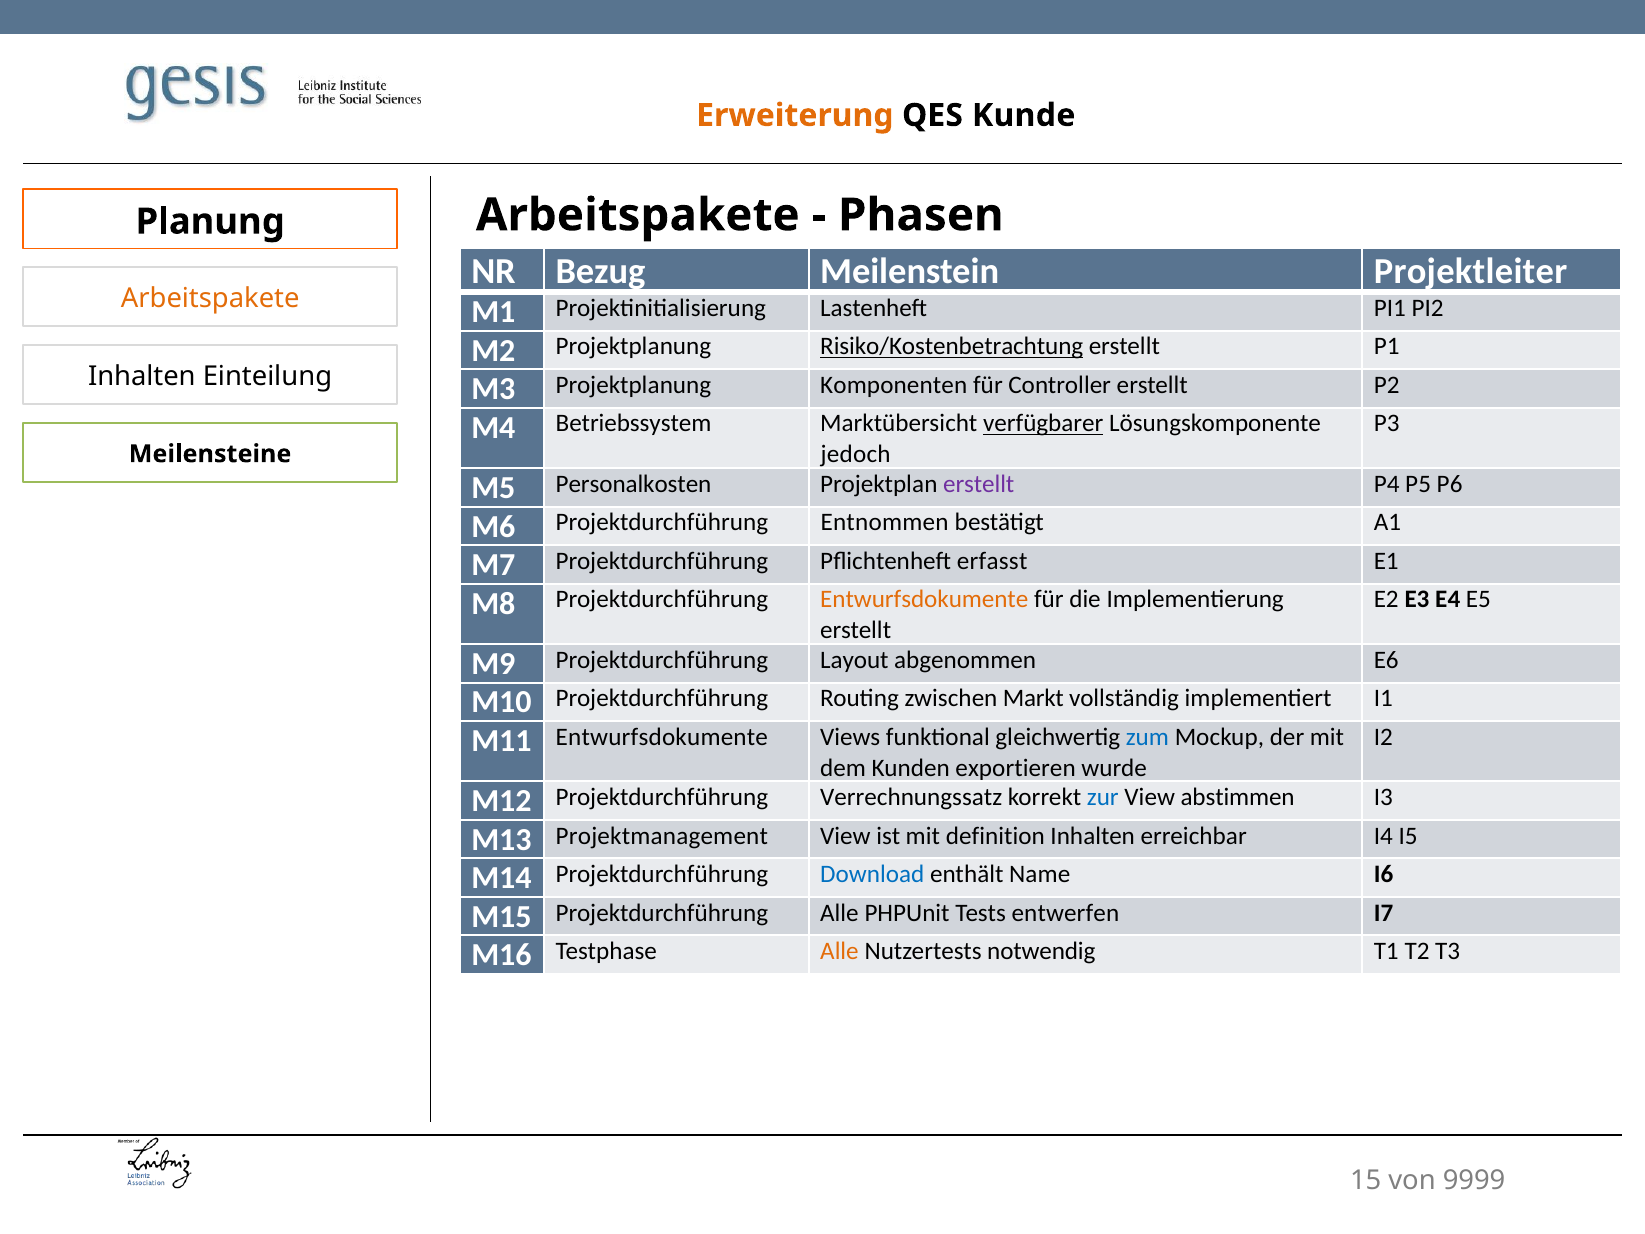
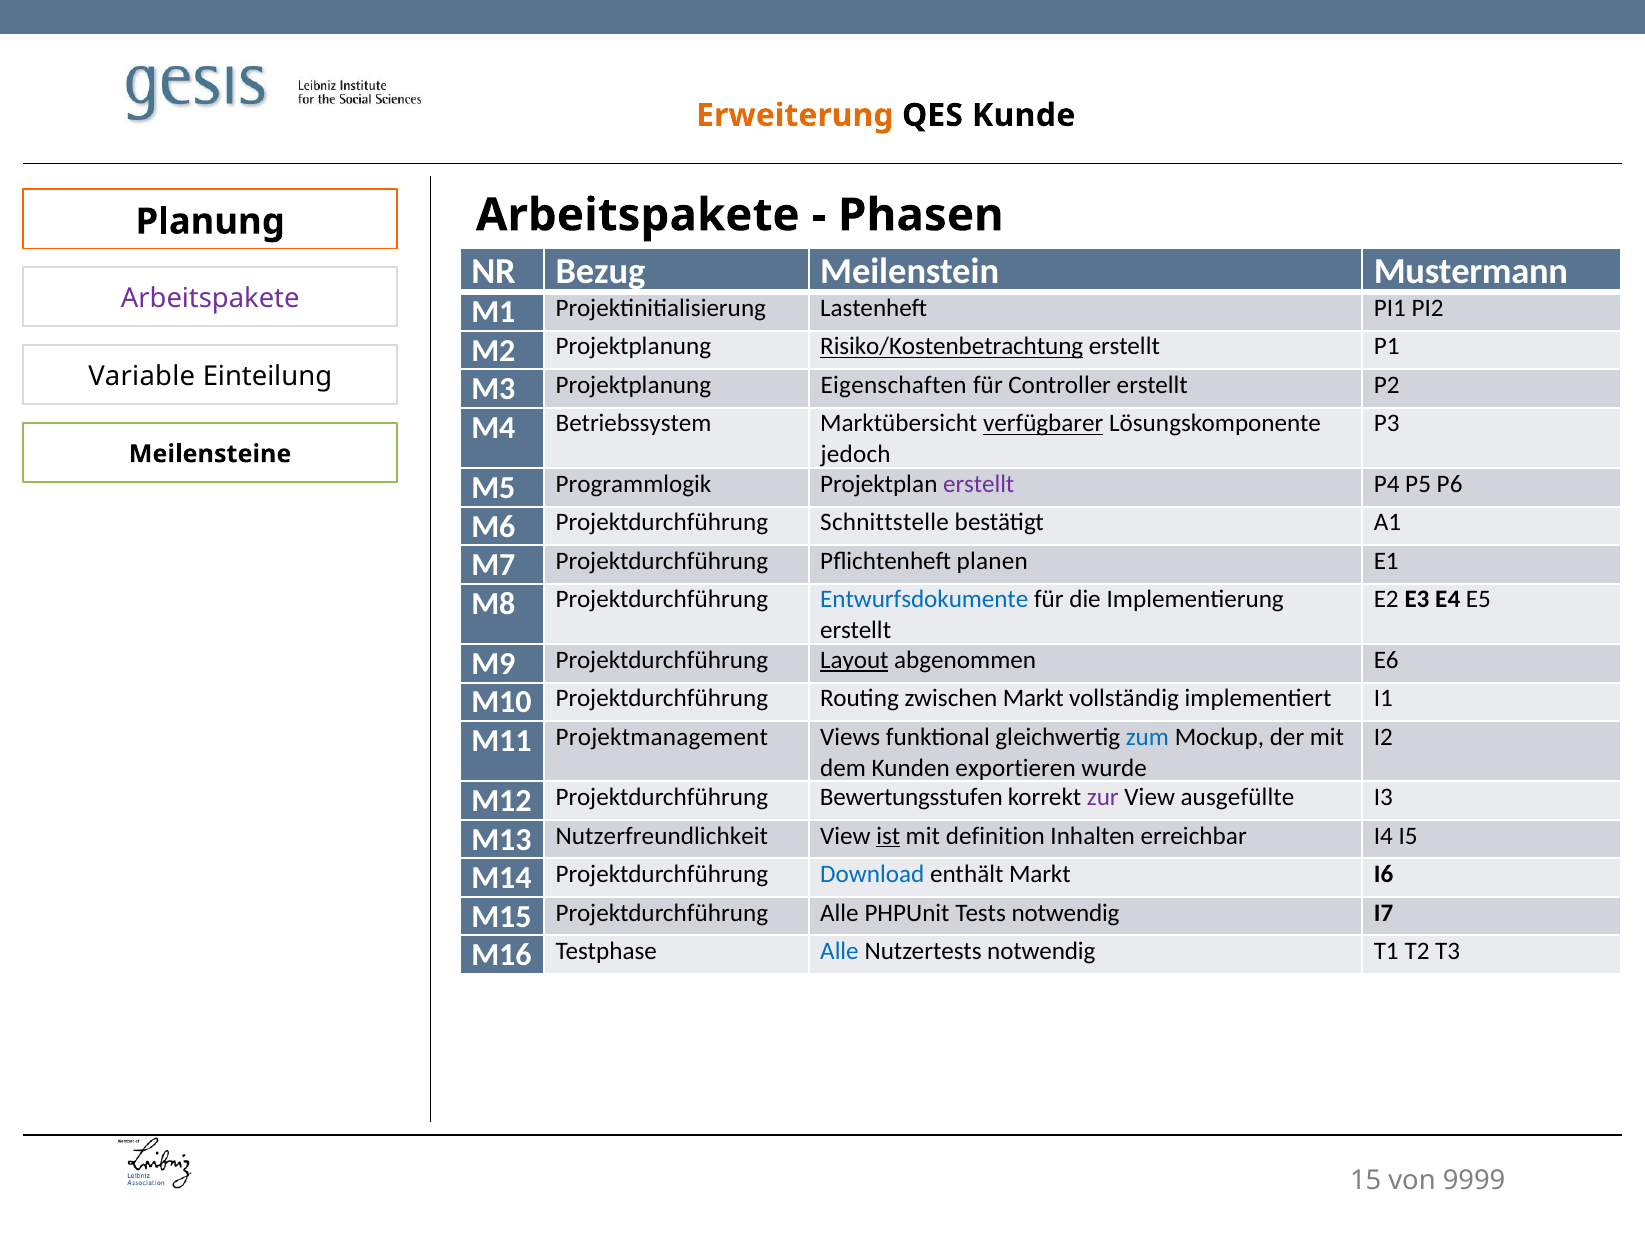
Projektleiter: Projektleiter -> Mustermann
Arbeitspakete at (210, 299) colour: orange -> purple
Inhalten at (142, 376): Inhalten -> Variable
Komponenten: Komponenten -> Eigenschaften
Personalkosten: Personalkosten -> Programmlogik
Entnommen: Entnommen -> Schnittstelle
erfasst: erfasst -> planen
Entwurfsdokumente at (924, 599) colour: orange -> blue
Layout underline: none -> present
M11 Entwurfsdokumente: Entwurfsdokumente -> Projektmanagement
Verrechnungssatz: Verrechnungssatz -> Bewertungsstufen
zur colour: blue -> purple
abstimmen: abstimmen -> ausgefüllte
Projektmanagement: Projektmanagement -> Nutzerfreundlichkeit
ist underline: none -> present
enthält Name: Name -> Markt
Tests entwerfen: entwerfen -> notwendig
Alle at (839, 951) colour: orange -> blue
